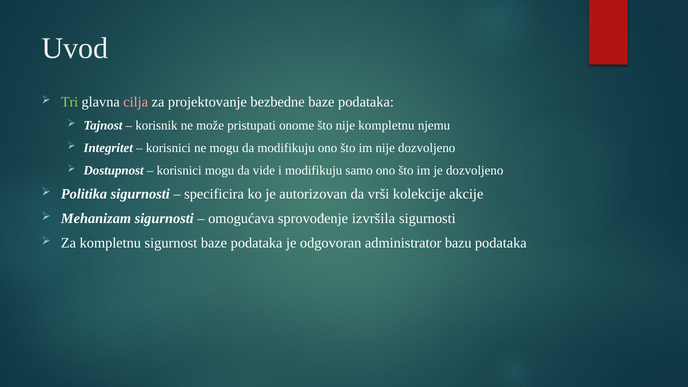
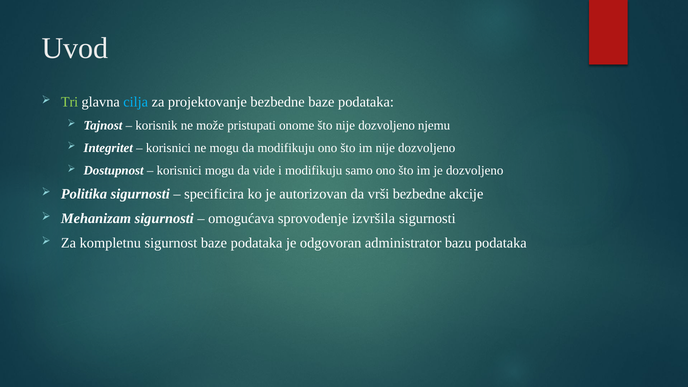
cilja colour: pink -> light blue
što nije kompletnu: kompletnu -> dozvoljeno
vrši kolekcije: kolekcije -> bezbedne
